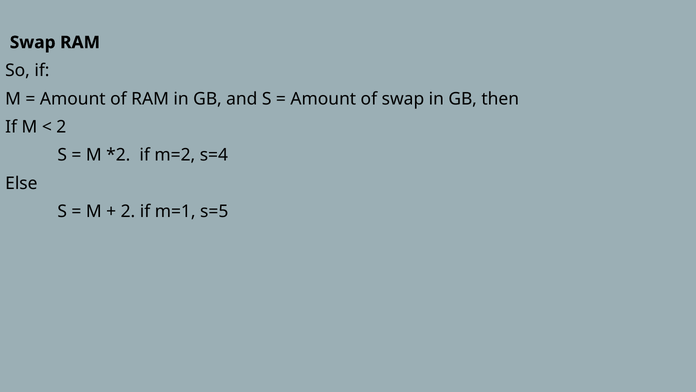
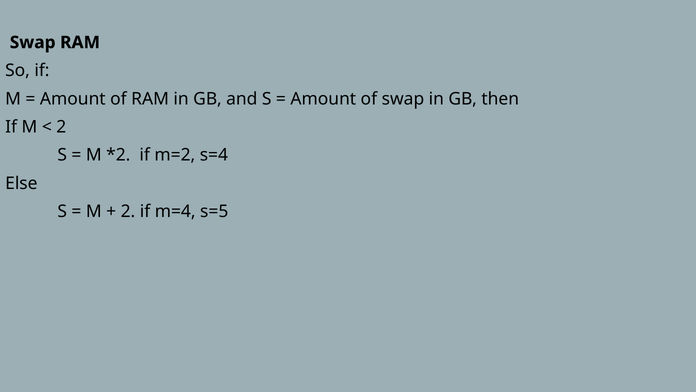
m=1: m=1 -> m=4
